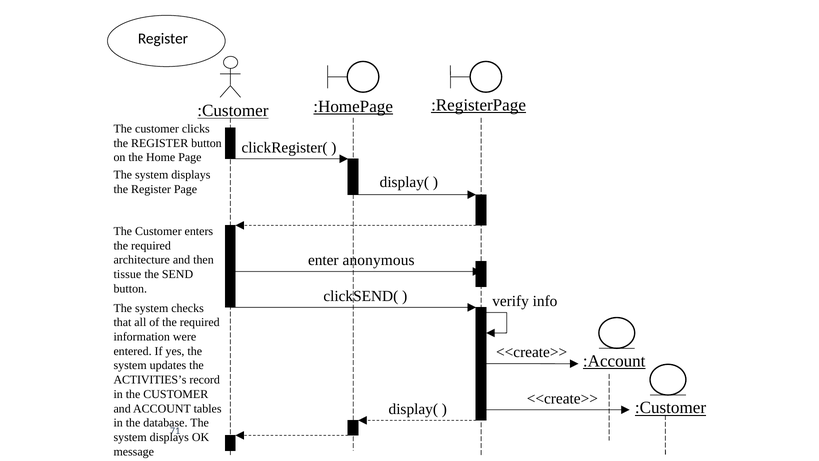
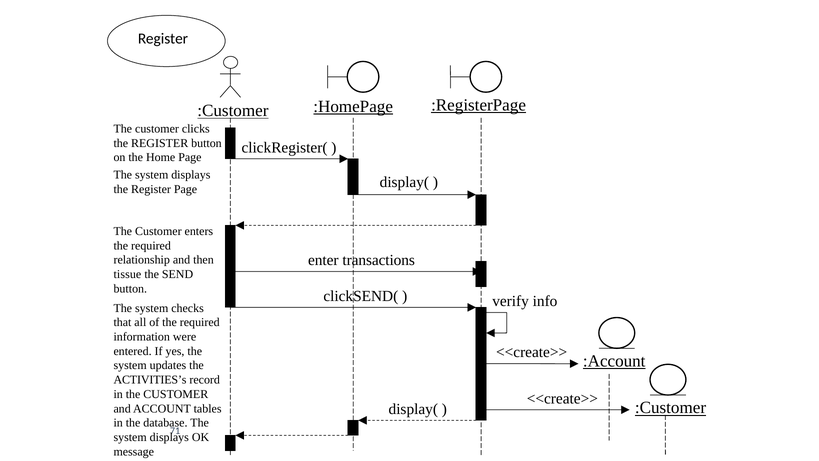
anonymous: anonymous -> transactions
architecture: architecture -> relationship
